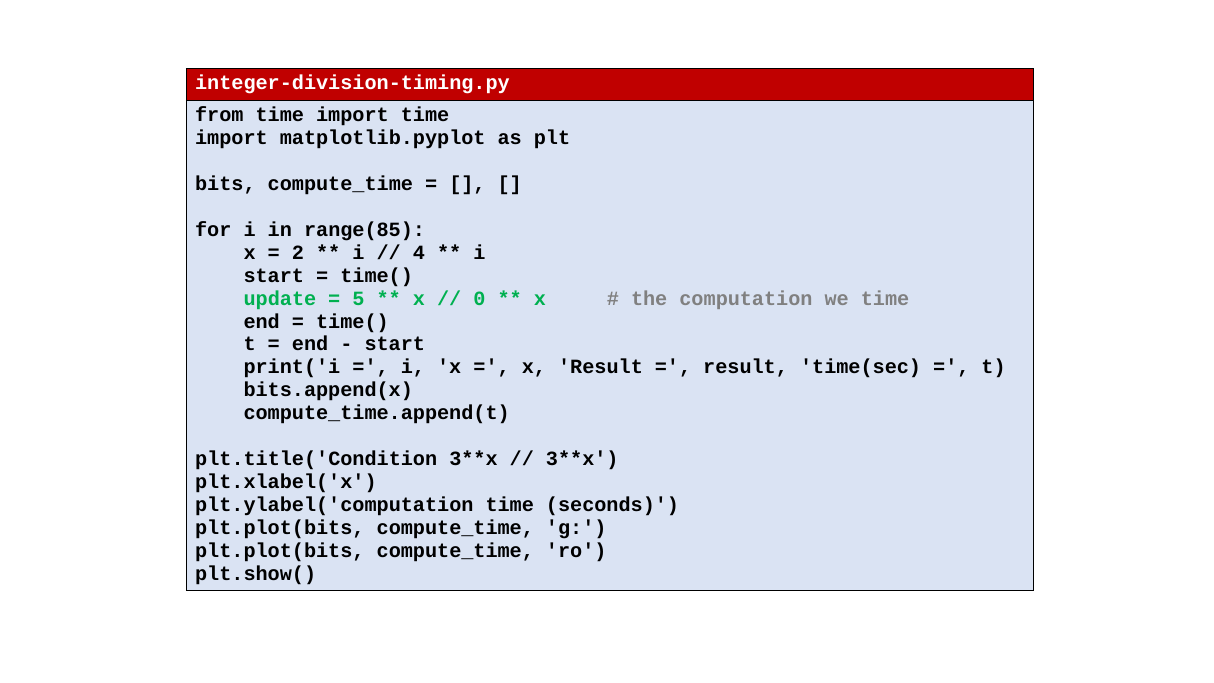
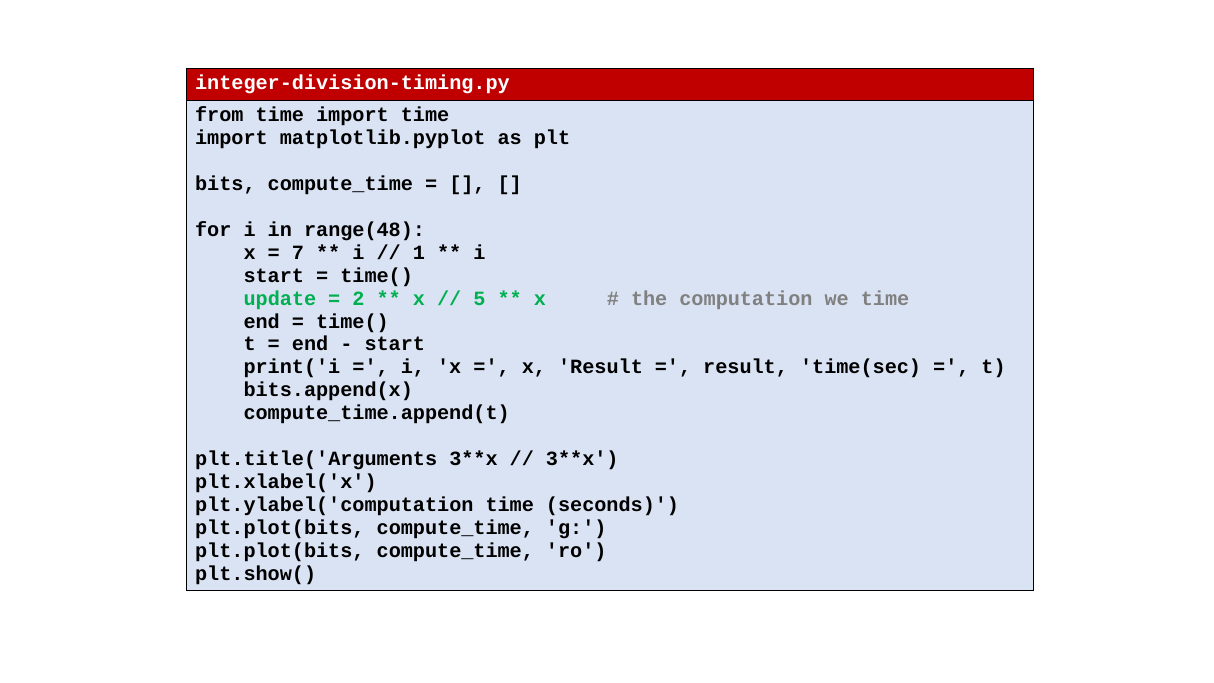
range(85: range(85 -> range(48
2: 2 -> 7
4: 4 -> 1
5: 5 -> 2
0: 0 -> 5
plt.title('Condition: plt.title('Condition -> plt.title('Arguments
